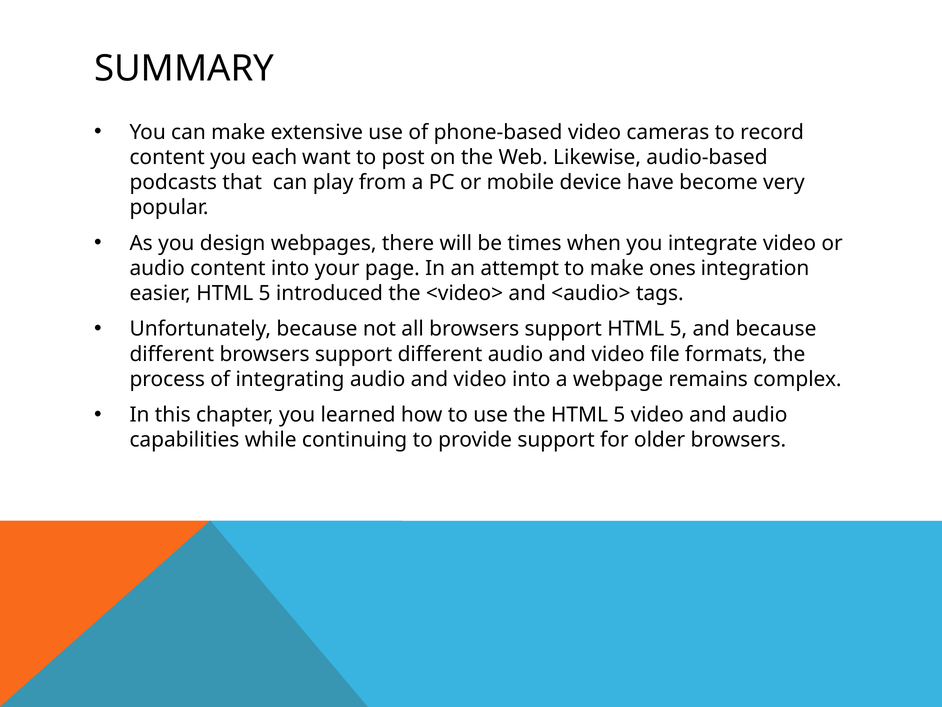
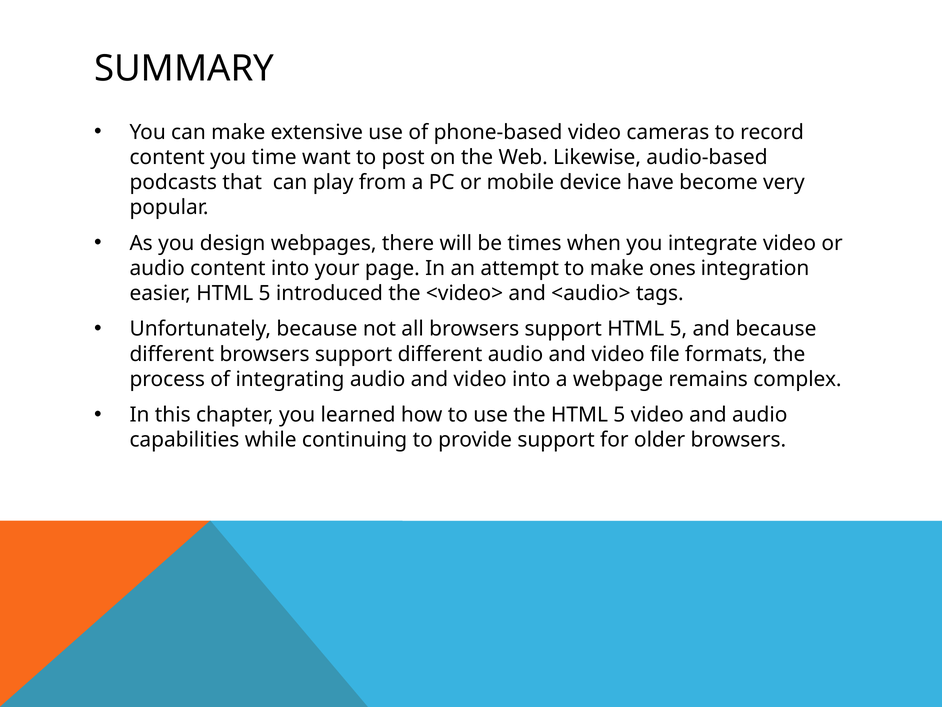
each: each -> time
